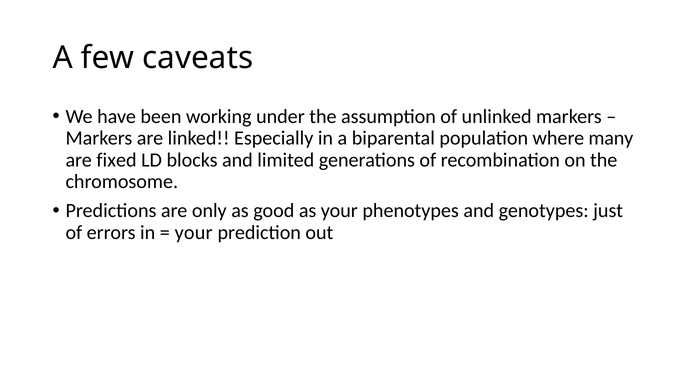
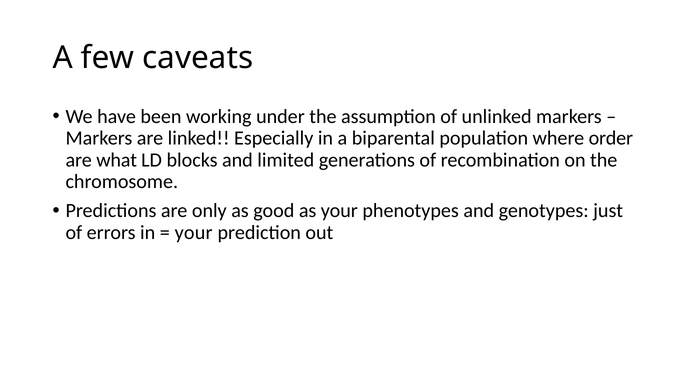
many: many -> order
fixed: fixed -> what
